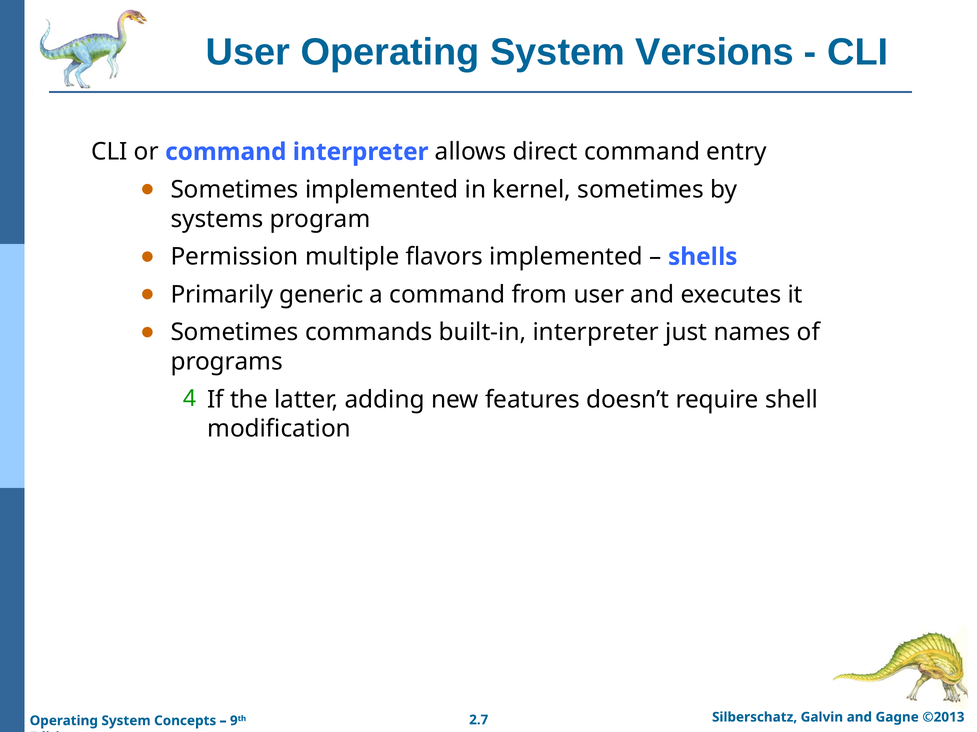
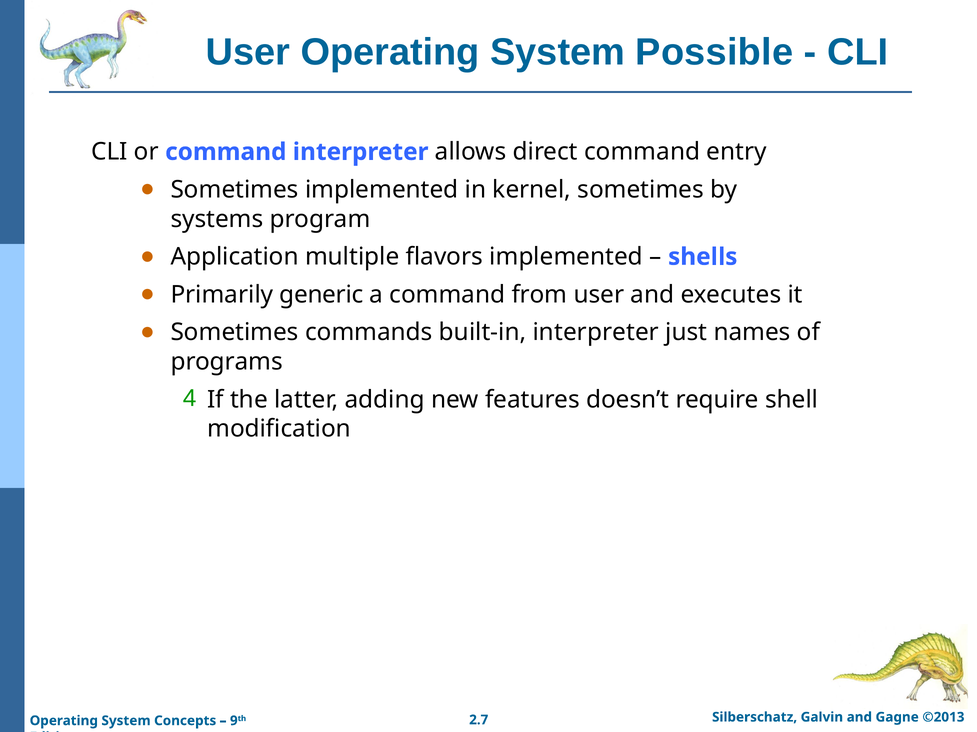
Versions: Versions -> Possible
Permission: Permission -> Application
